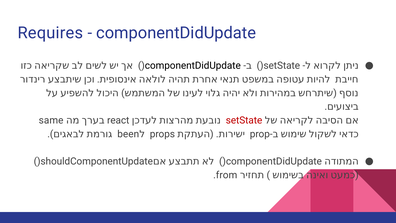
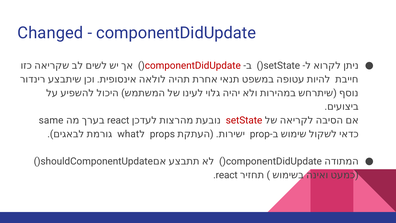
Requires: Requires -> Changed
componentDidUpdate at (193, 66) colour: black -> red
been: been -> what
from at (227, 175): from -> react
